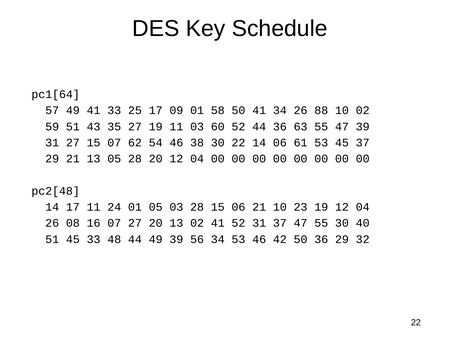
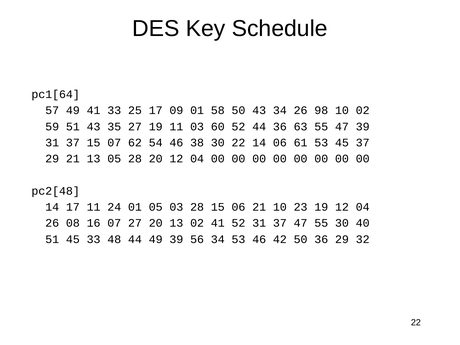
50 41: 41 -> 43
88: 88 -> 98
27 at (73, 143): 27 -> 37
